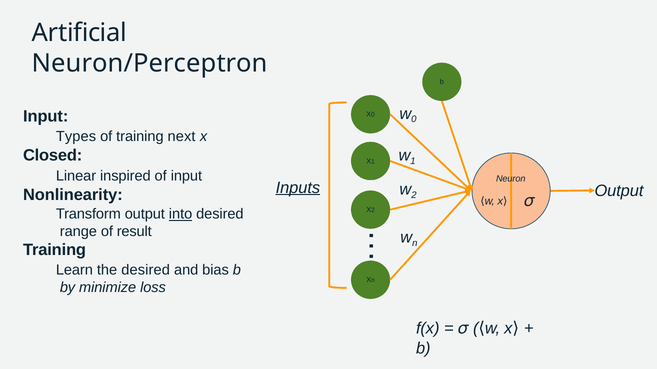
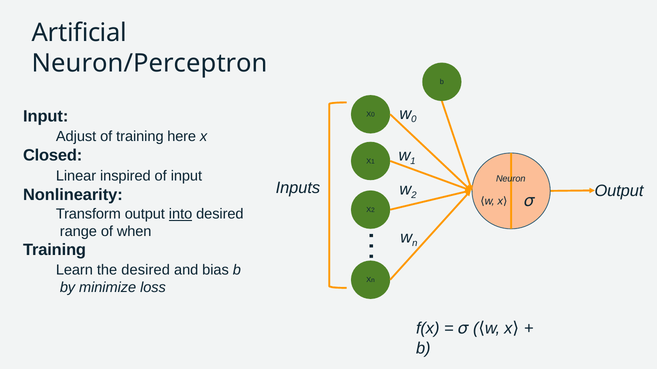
Types: Types -> Adjust
next: next -> here
Inputs underline: present -> none
result: result -> when
